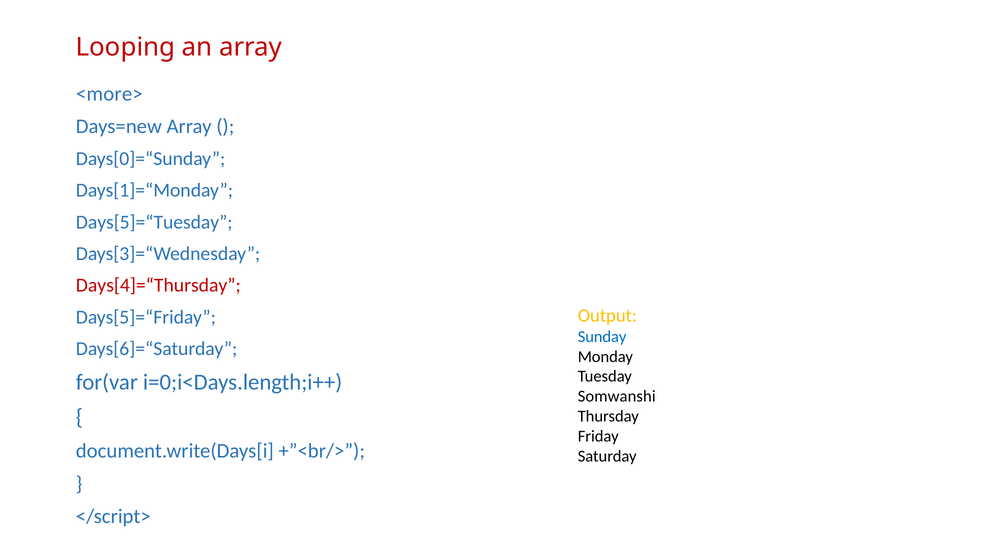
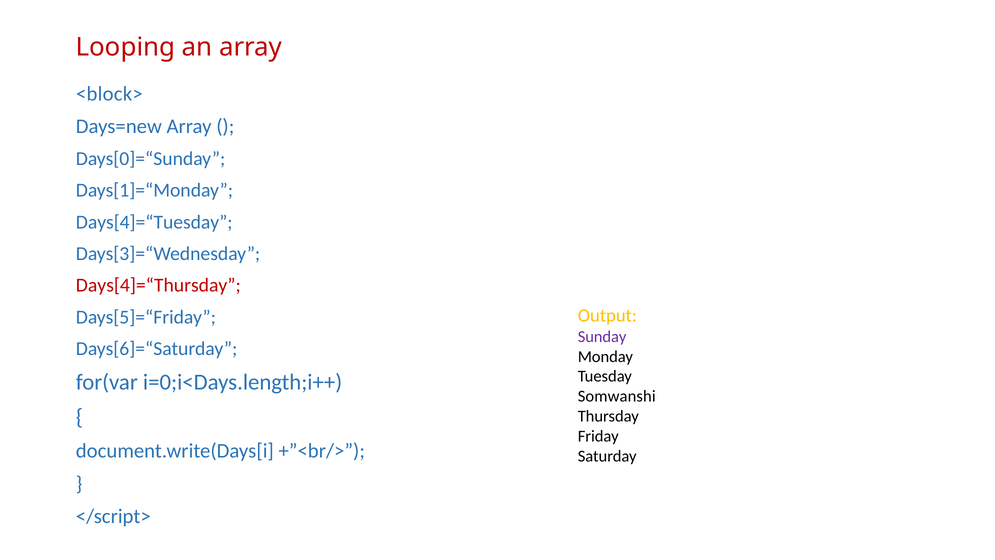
<more>: <more> -> <block>
Days[5]=“Tuesday: Days[5]=“Tuesday -> Days[4]=“Tuesday
Sunday colour: blue -> purple
